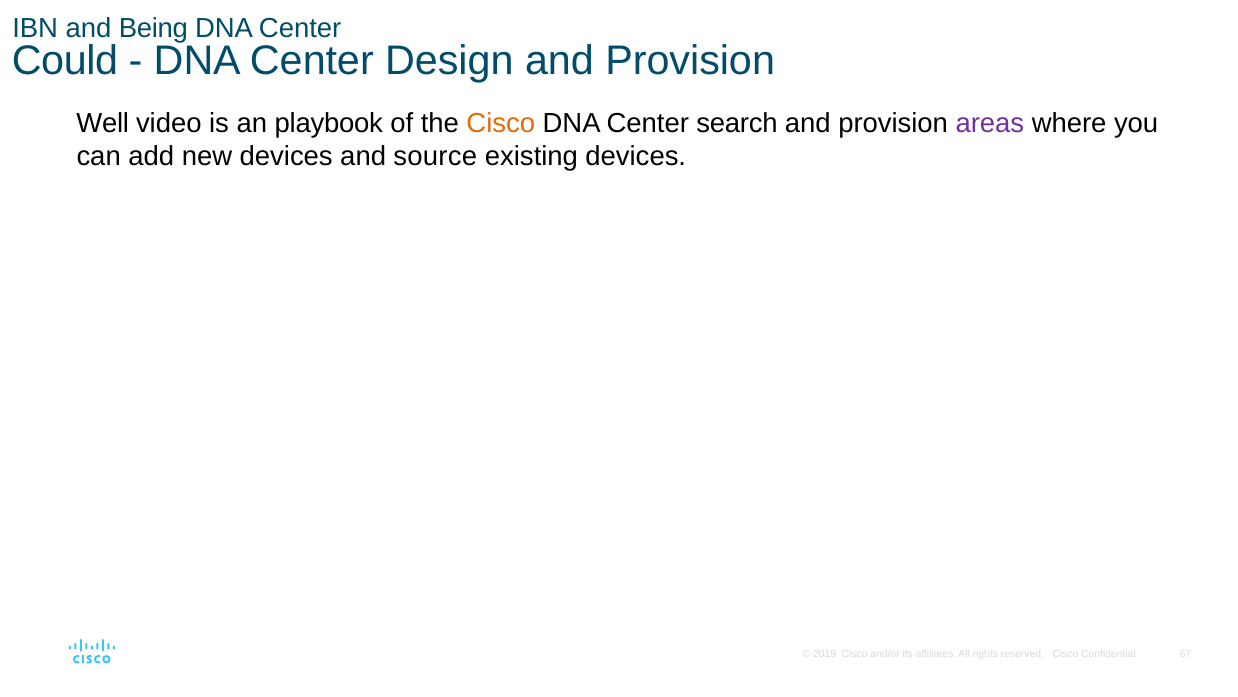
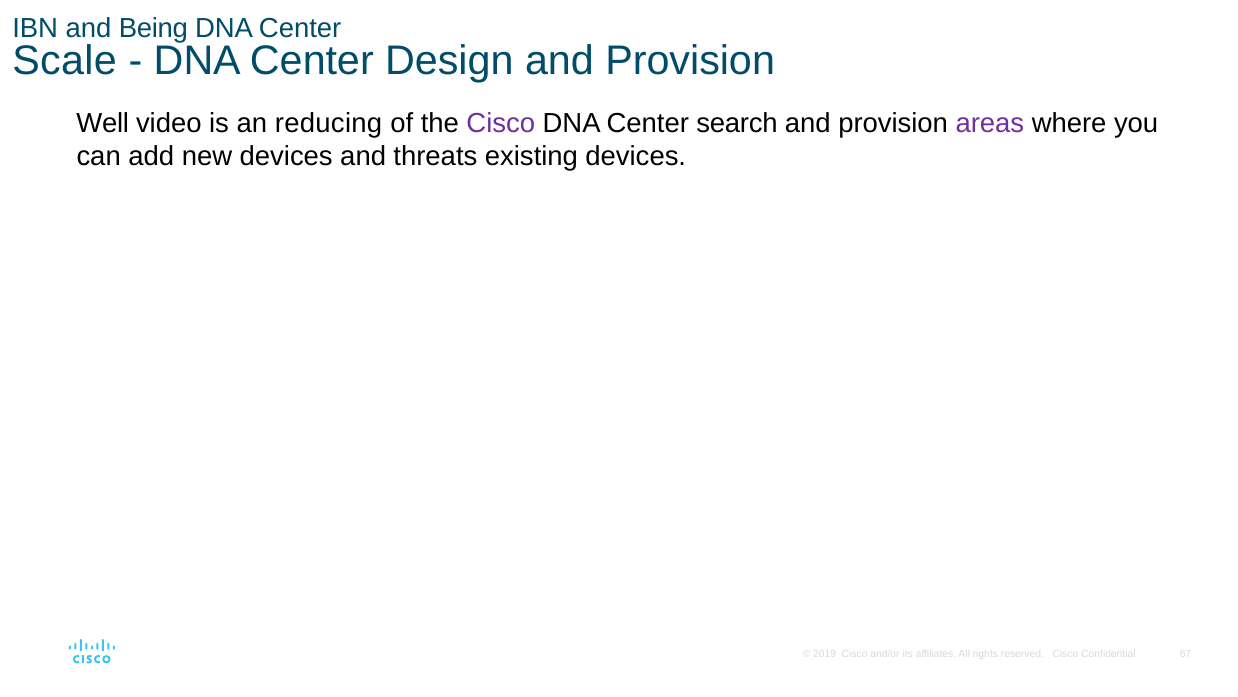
Could: Could -> Scale
playbook: playbook -> reducing
Cisco at (501, 124) colour: orange -> purple
source: source -> threats
